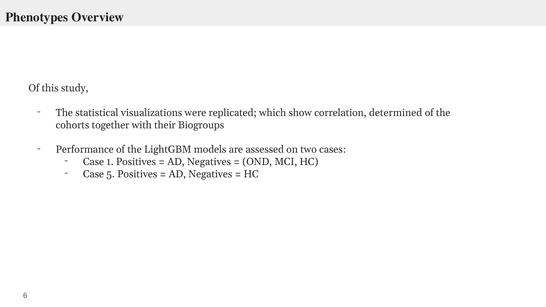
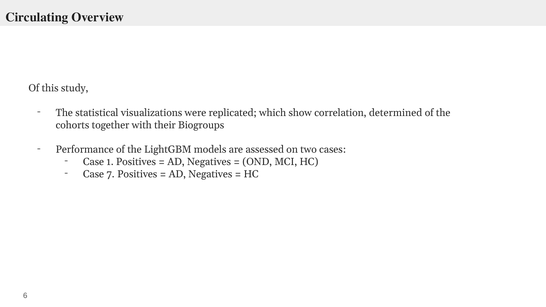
Phenotypes: Phenotypes -> Circulating
5: 5 -> 7
